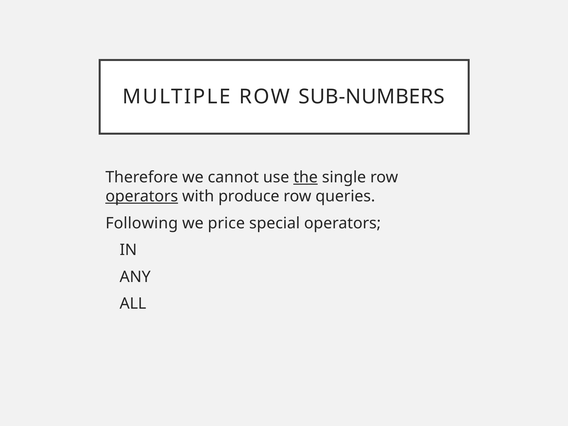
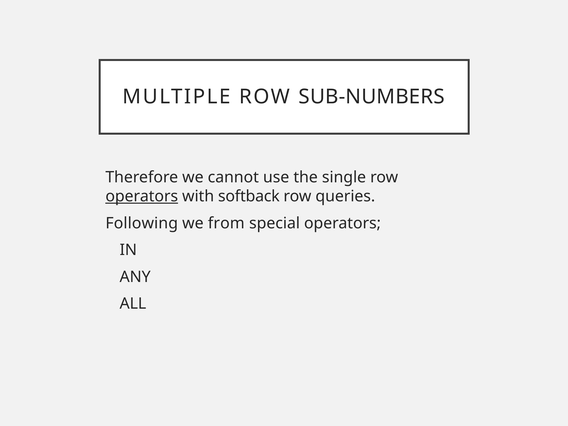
the underline: present -> none
produce: produce -> softback
price: price -> from
